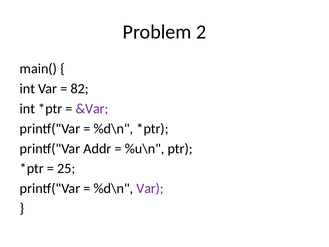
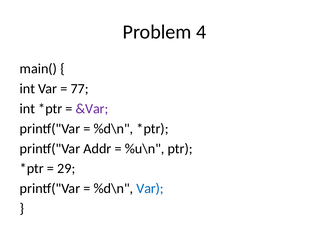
2: 2 -> 4
82: 82 -> 77
25: 25 -> 29
Var at (150, 188) colour: purple -> blue
